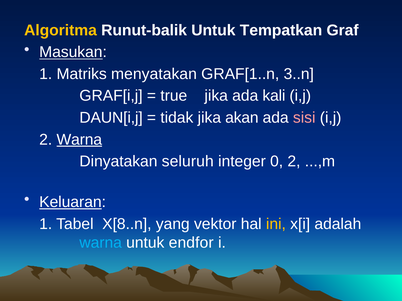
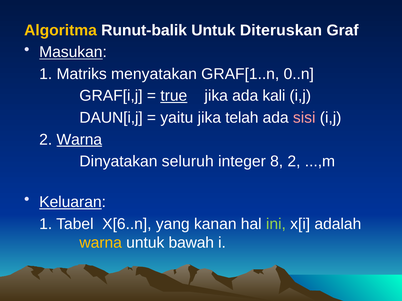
Tempatkan: Tempatkan -> Diteruskan
3..n: 3..n -> 0..n
true underline: none -> present
tidak: tidak -> yaitu
akan: akan -> telah
0: 0 -> 8
X[8..n: X[8..n -> X[6..n
vektor: vektor -> kanan
ini colour: yellow -> light green
warna at (101, 243) colour: light blue -> yellow
endfor: endfor -> bawah
